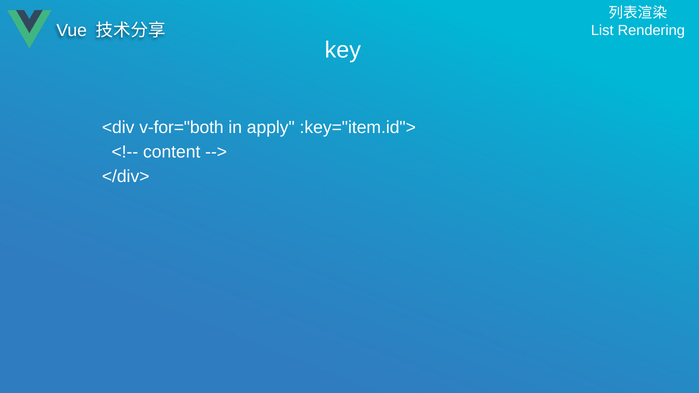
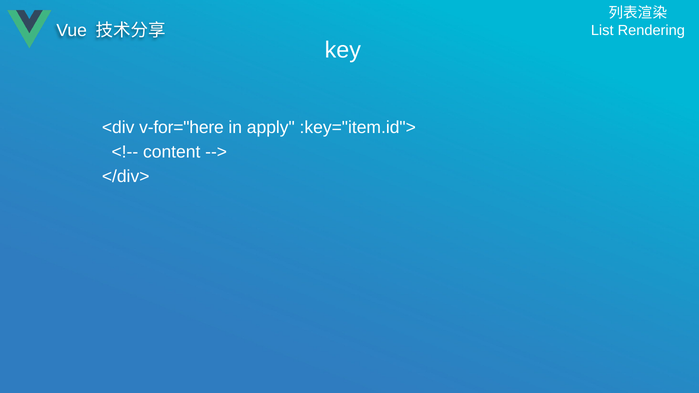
v-for="both: v-for="both -> v-for="here
